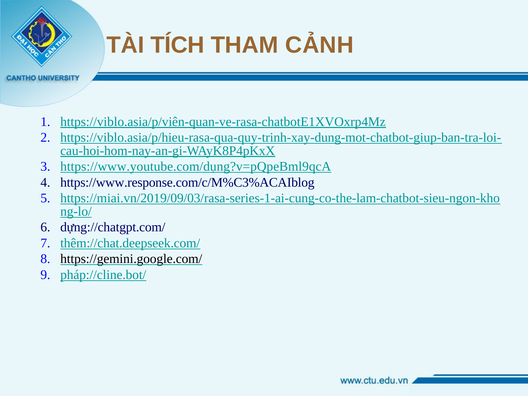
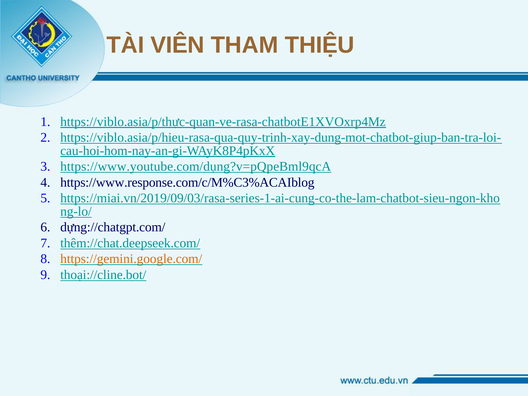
TÍCH: TÍCH -> VIÊN
CẢNH: CẢNH -> THIỆU
https://viblo.asia/p/viên-quan-ve-rasa-chatbotE1XVOxrp4Mz: https://viblo.asia/p/viên-quan-ve-rasa-chatbotE1XVOxrp4Mz -> https://viblo.asia/p/thực-quan-ve-rasa-chatbotE1XVOxrp4Mz
https://gemini.google.com/ colour: black -> orange
pháp://cline.bot/: pháp://cline.bot/ -> thoại://cline.bot/
